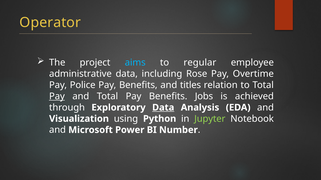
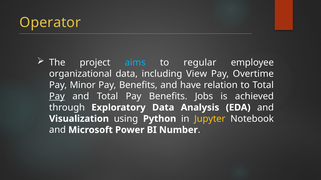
administrative: administrative -> organizational
Rose: Rose -> View
Police: Police -> Minor
titles: titles -> have
Data at (163, 108) underline: present -> none
Jupyter colour: light green -> yellow
